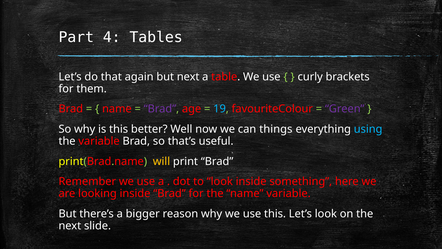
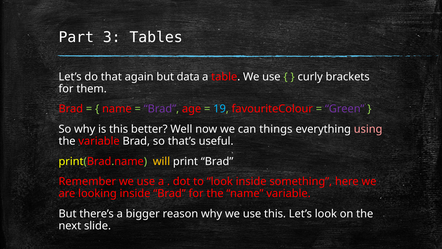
4: 4 -> 3
but next: next -> data
using colour: light blue -> pink
